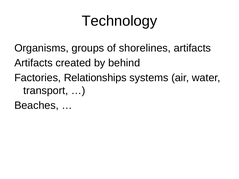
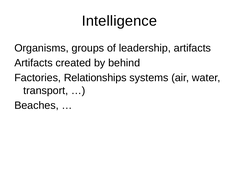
Technology: Technology -> Intelligence
shorelines: shorelines -> leadership
